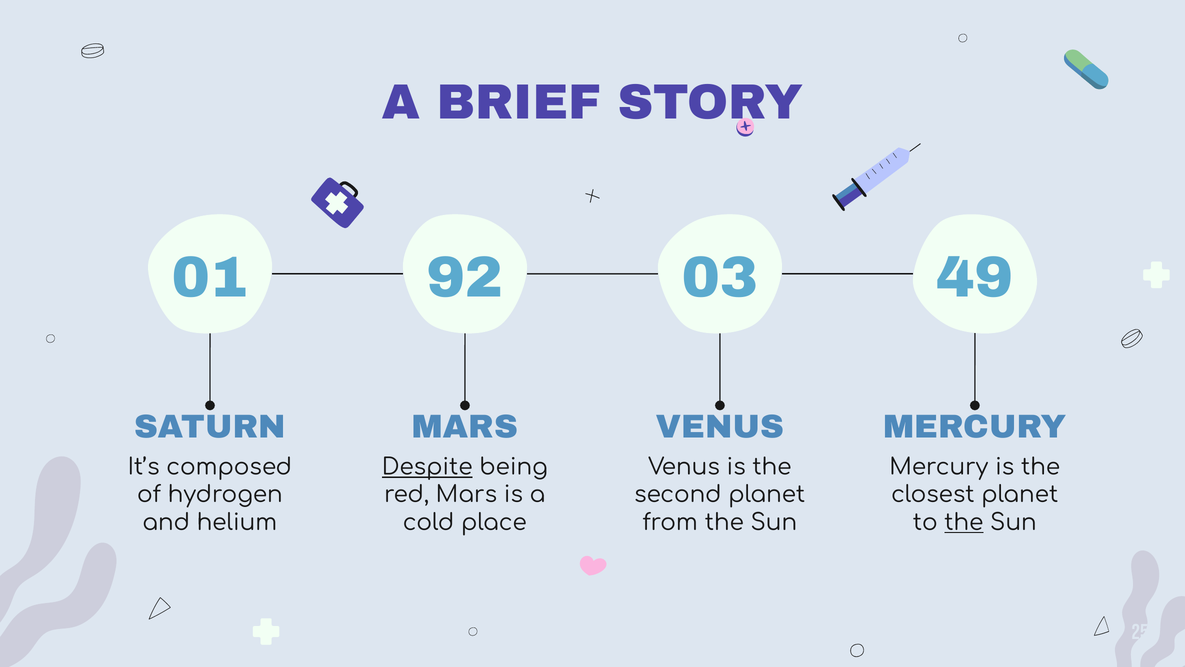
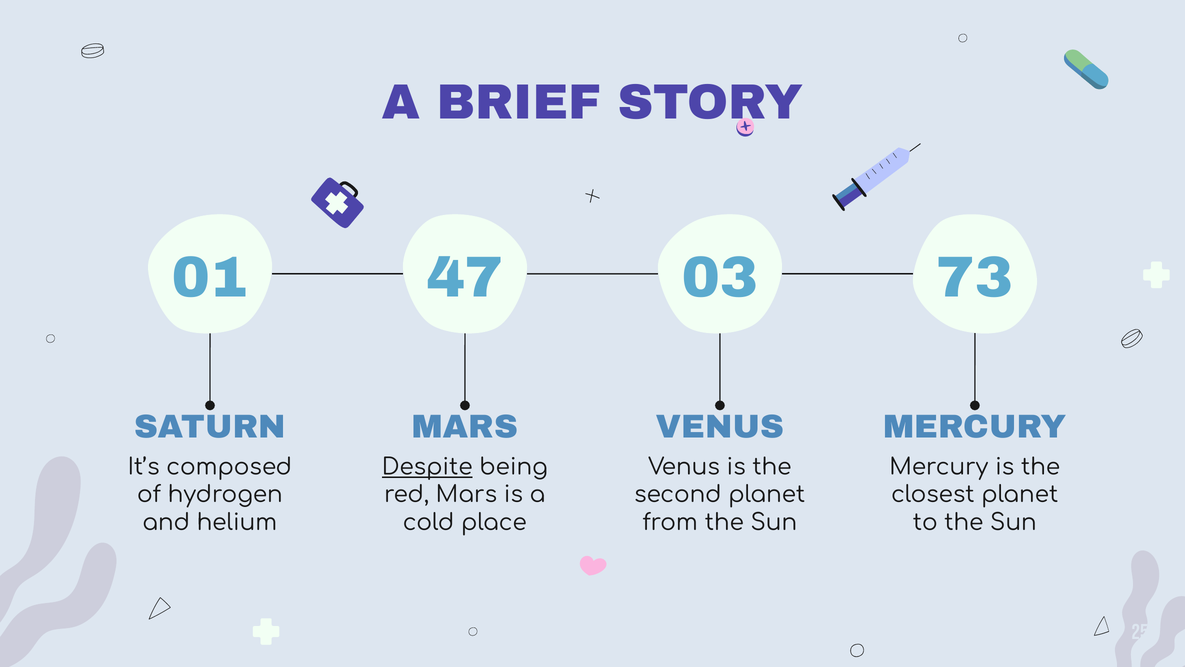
92: 92 -> 47
49: 49 -> 73
the at (964, 522) underline: present -> none
